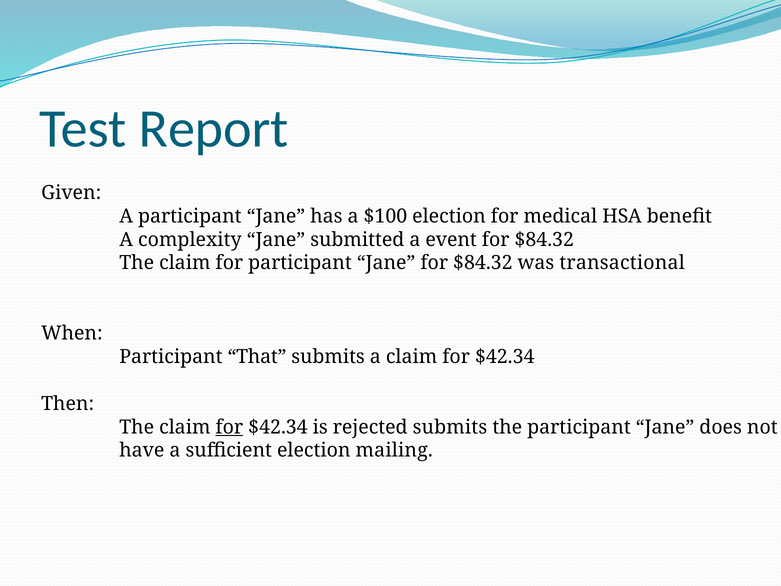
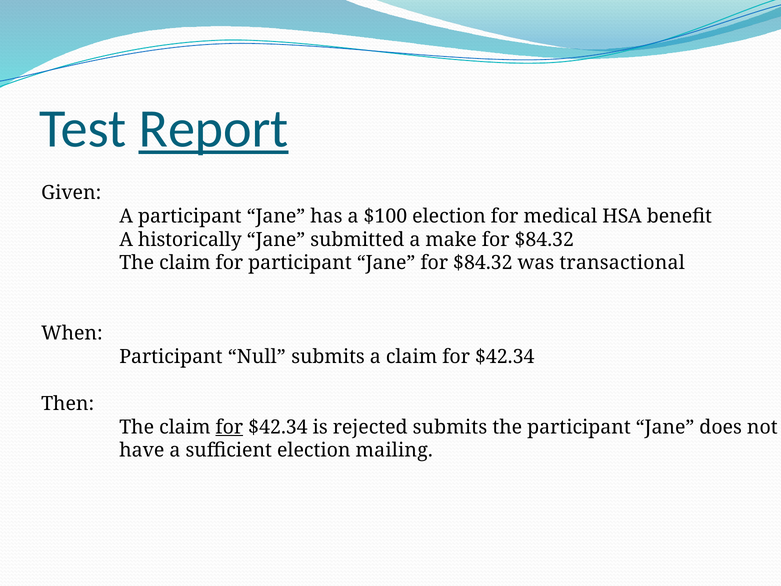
Report underline: none -> present
complexity: complexity -> historically
event: event -> make
That: That -> Null
